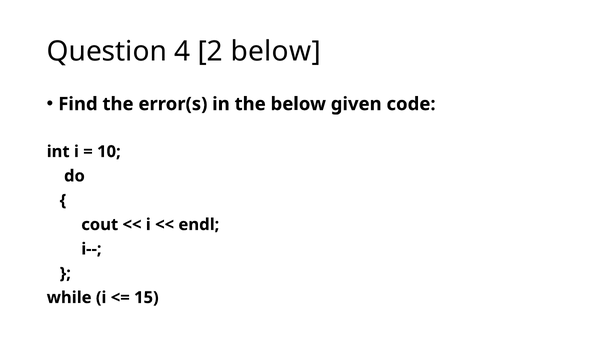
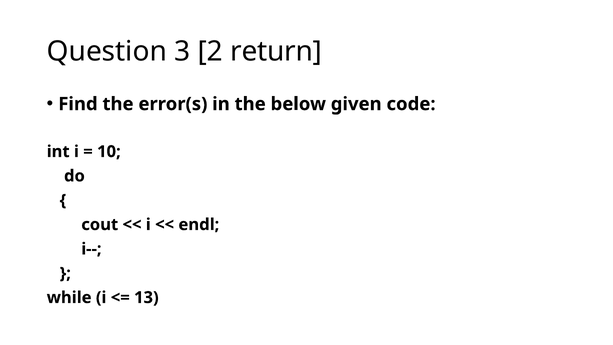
4: 4 -> 3
2 below: below -> return
15: 15 -> 13
